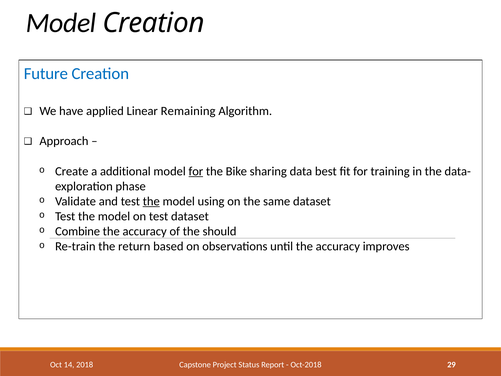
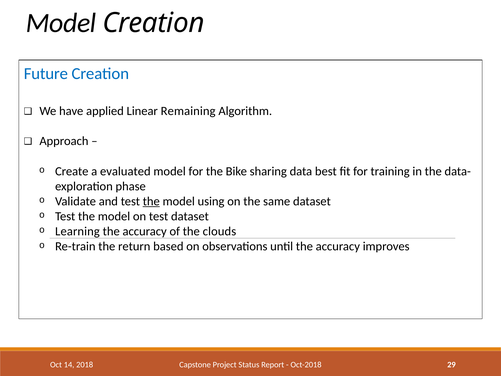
additional: additional -> evaluated
for at (196, 171) underline: present -> none
Combine: Combine -> Learning
should: should -> clouds
